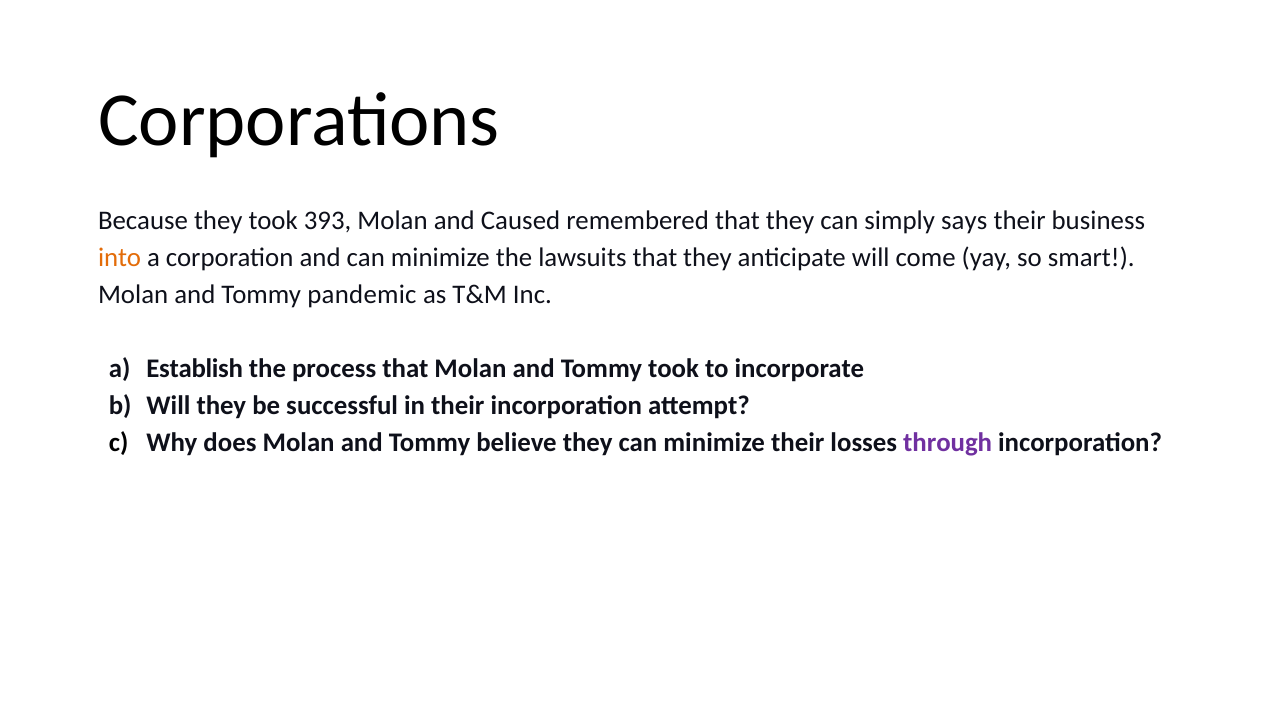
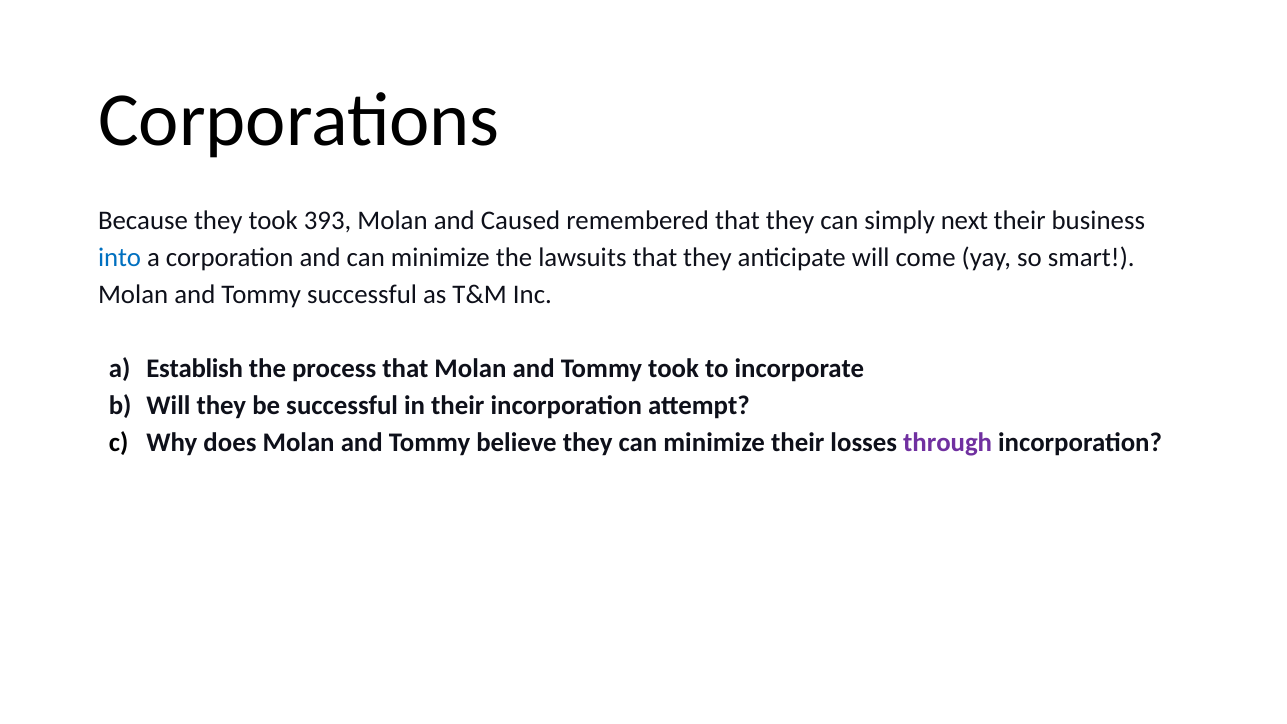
says: says -> next
into colour: orange -> blue
Tommy pandemic: pandemic -> successful
